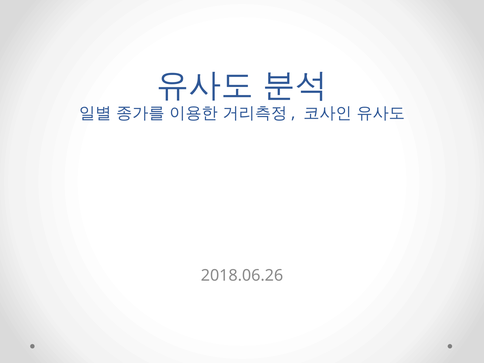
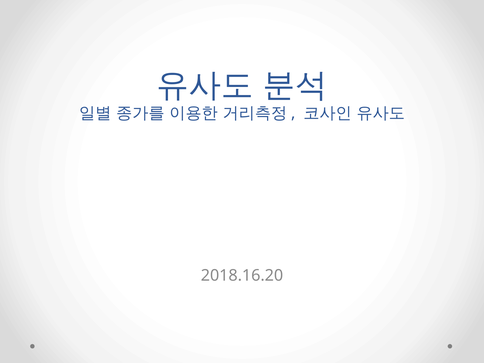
2018.06.26: 2018.06.26 -> 2018.16.20
